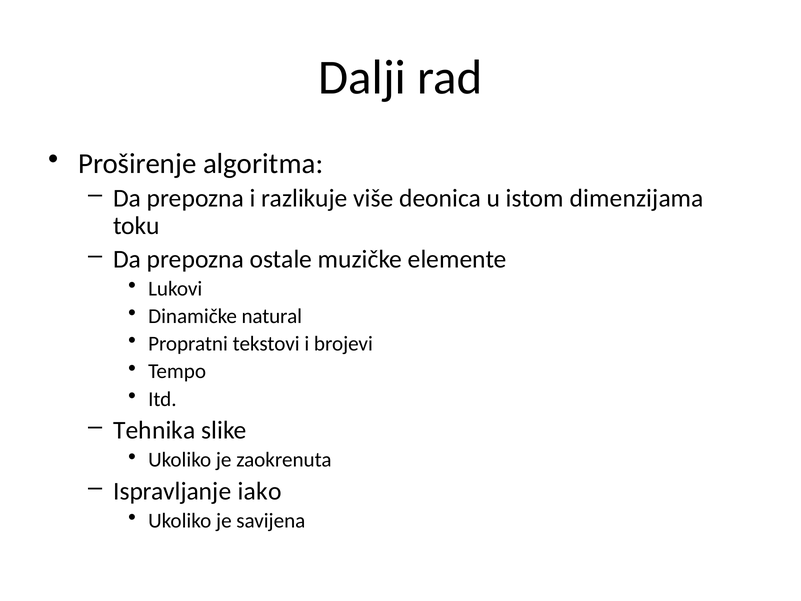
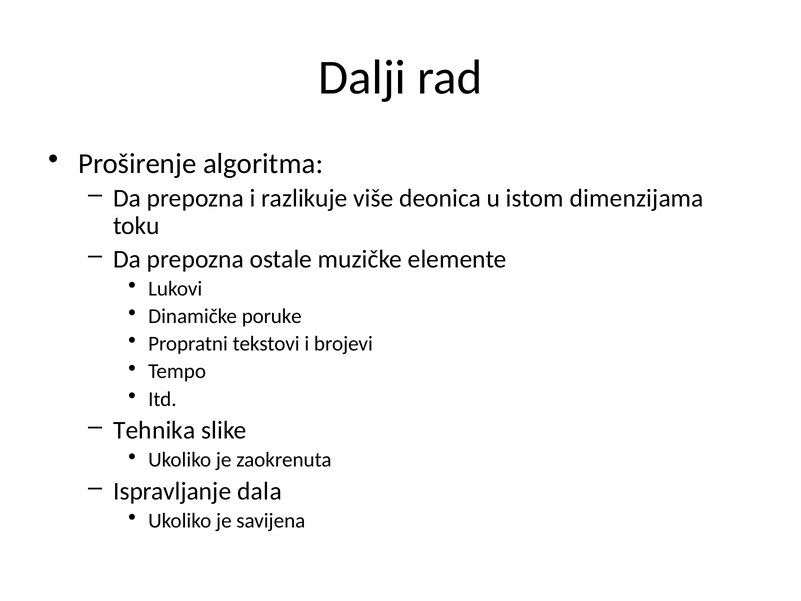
natural: natural -> poruke
iako: iako -> dala
